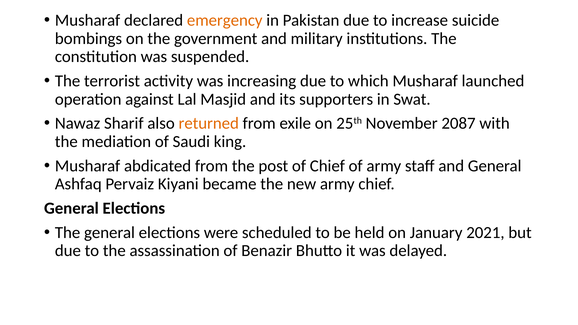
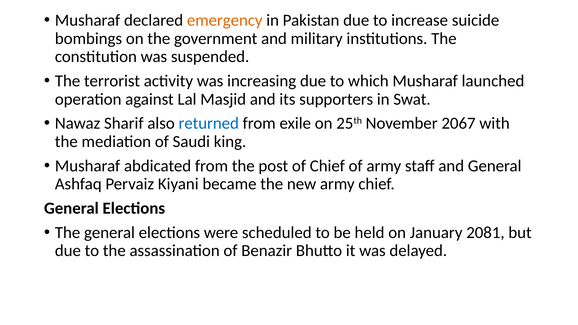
returned colour: orange -> blue
2087: 2087 -> 2067
2021: 2021 -> 2081
